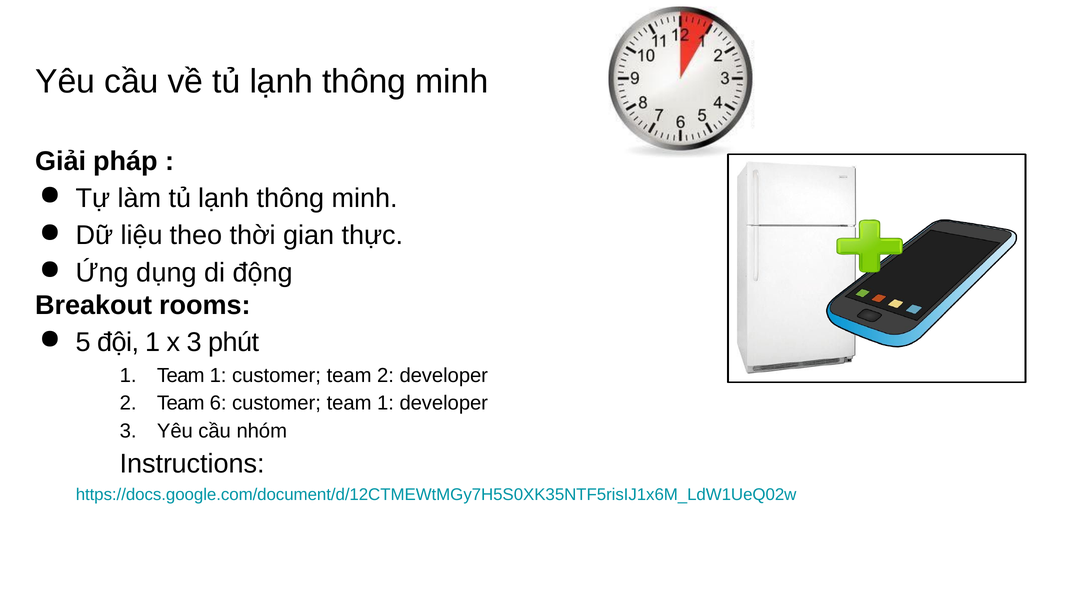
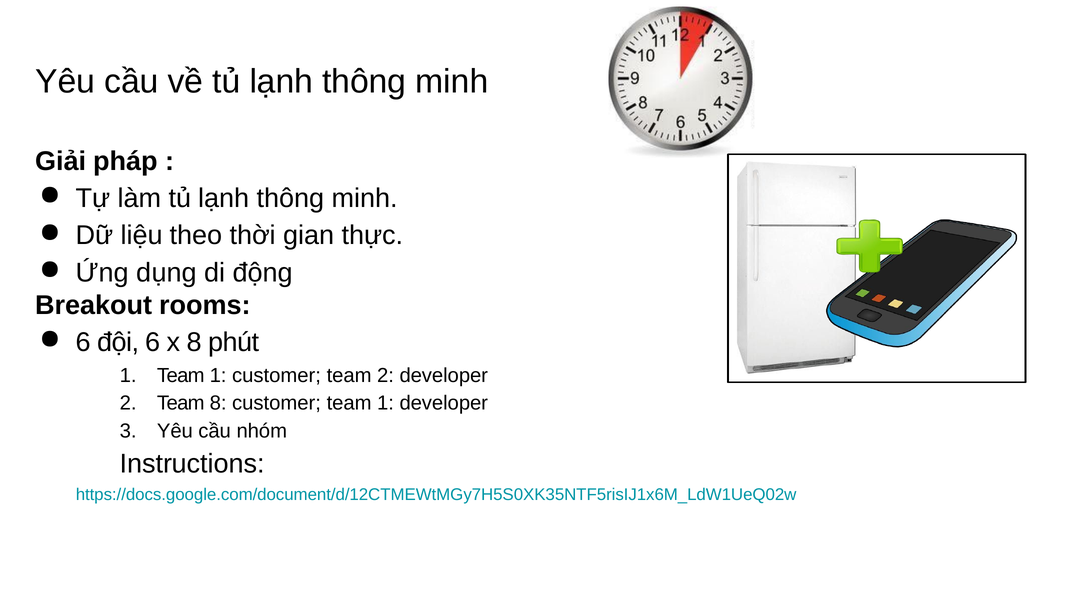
5 at (83, 342): 5 -> 6
đội 1: 1 -> 6
x 3: 3 -> 8
Team 6: 6 -> 8
